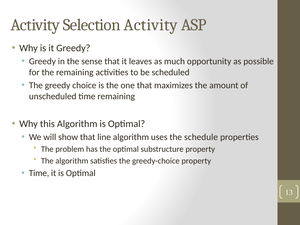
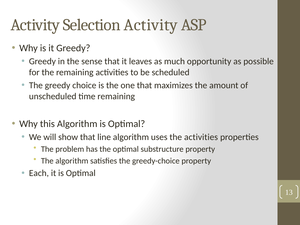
the schedule: schedule -> activities
Time at (39, 173): Time -> Each
